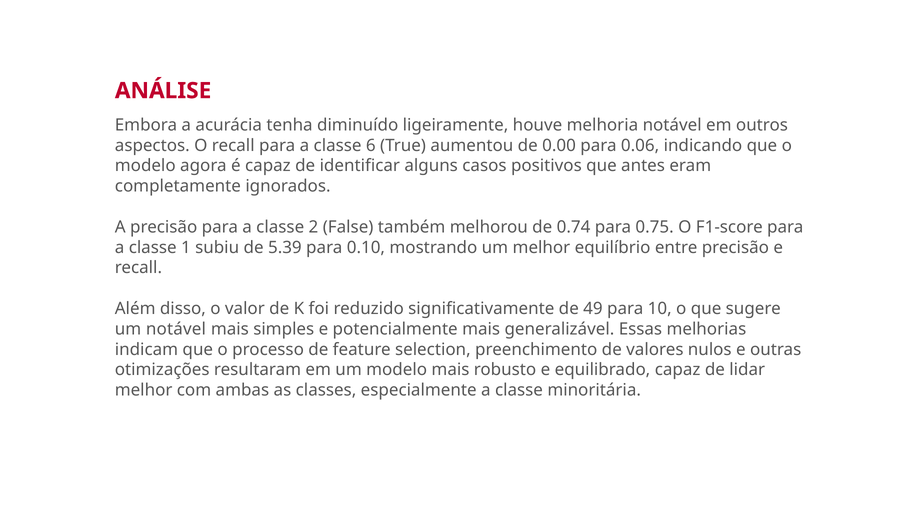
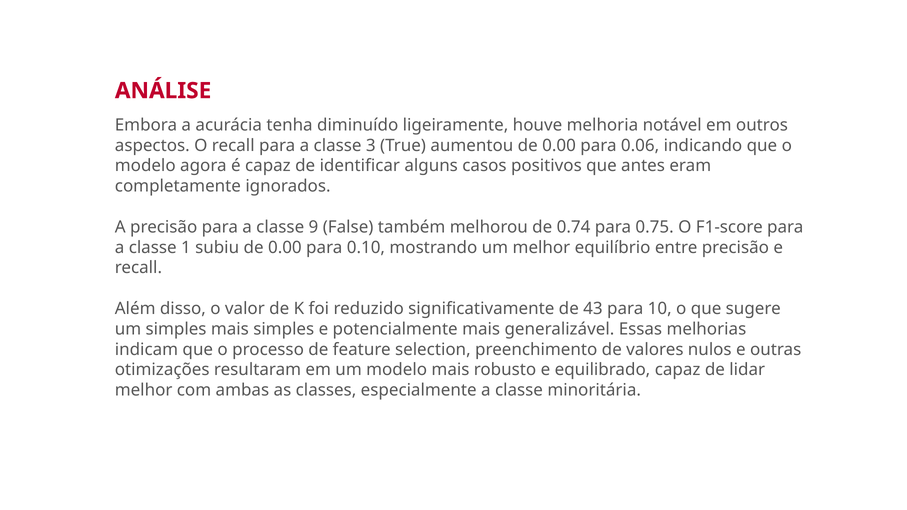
6: 6 -> 3
2: 2 -> 9
subiu de 5.39: 5.39 -> 0.00
49: 49 -> 43
um notável: notável -> simples
